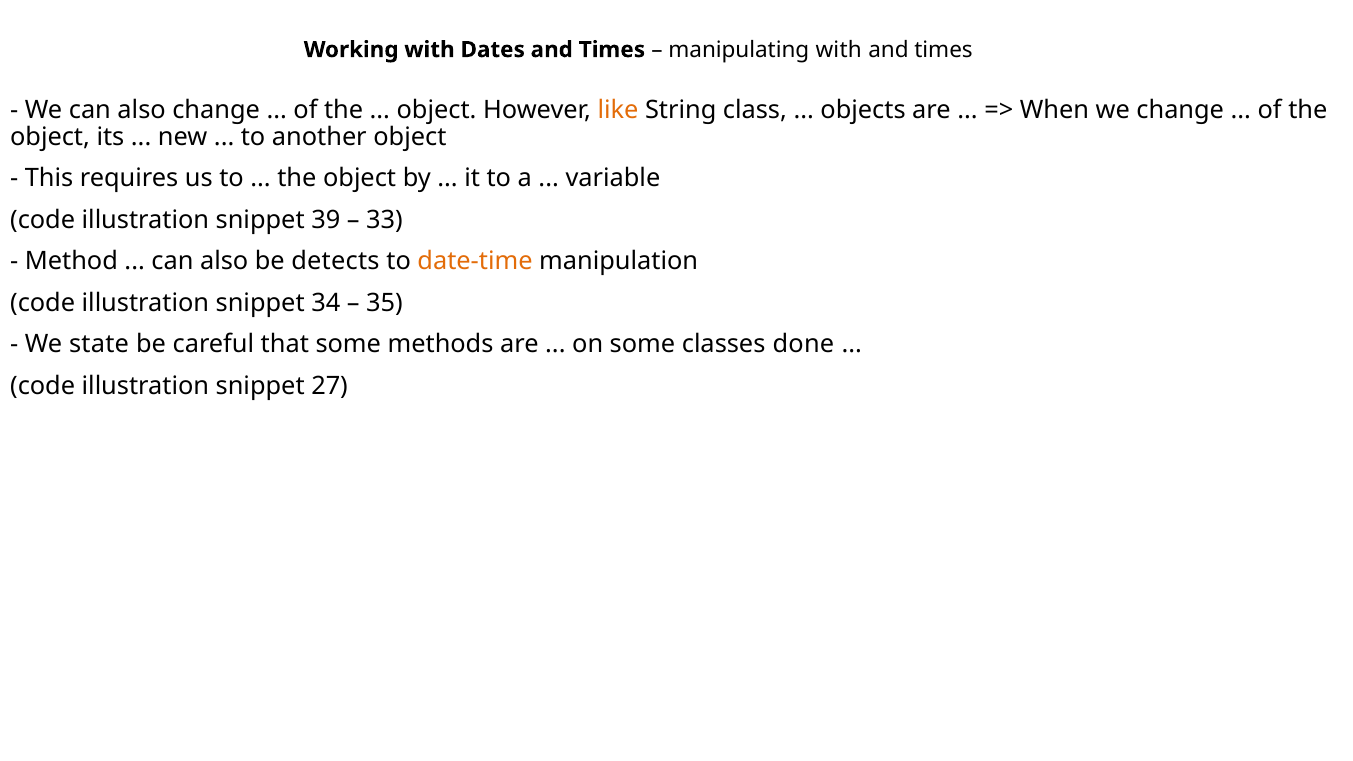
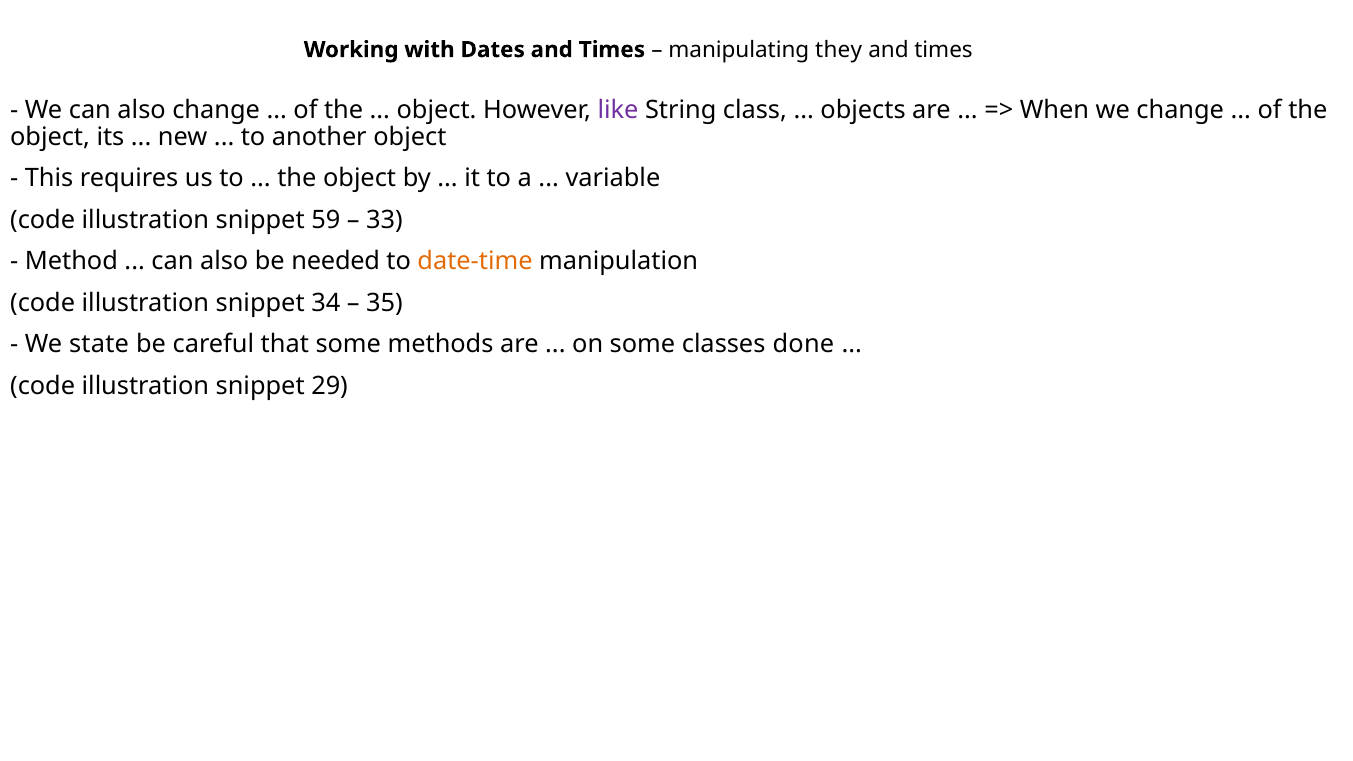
manipulating with: with -> they
like colour: orange -> purple
39: 39 -> 59
detects: detects -> needed
27: 27 -> 29
